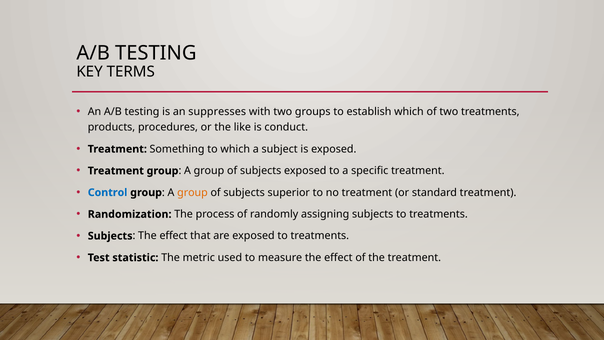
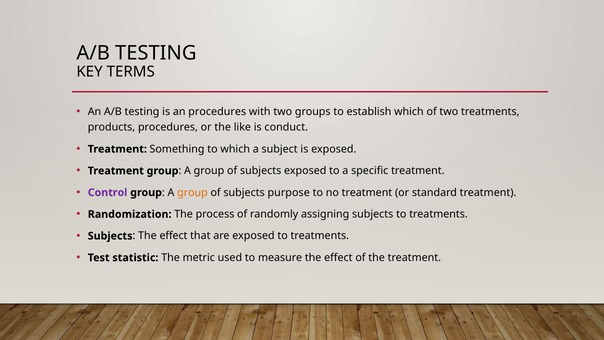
an suppresses: suppresses -> procedures
Control colour: blue -> purple
superior: superior -> purpose
